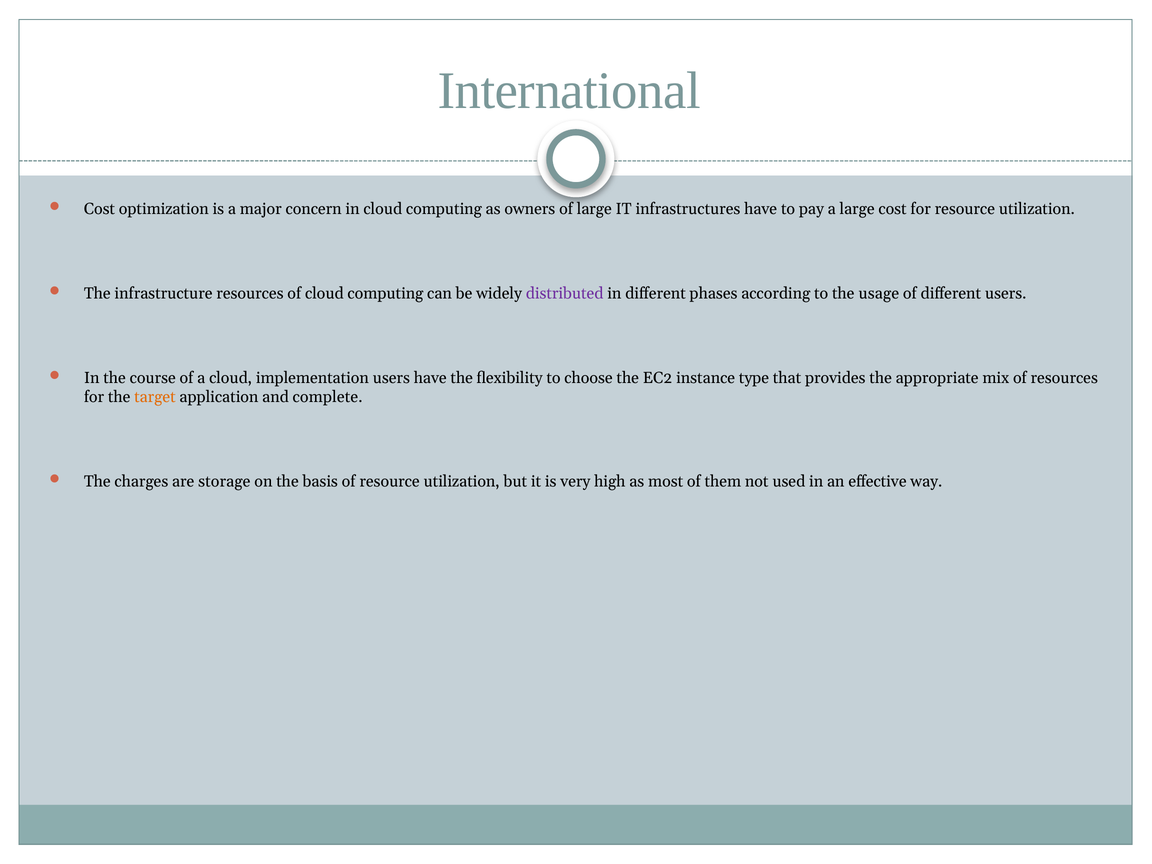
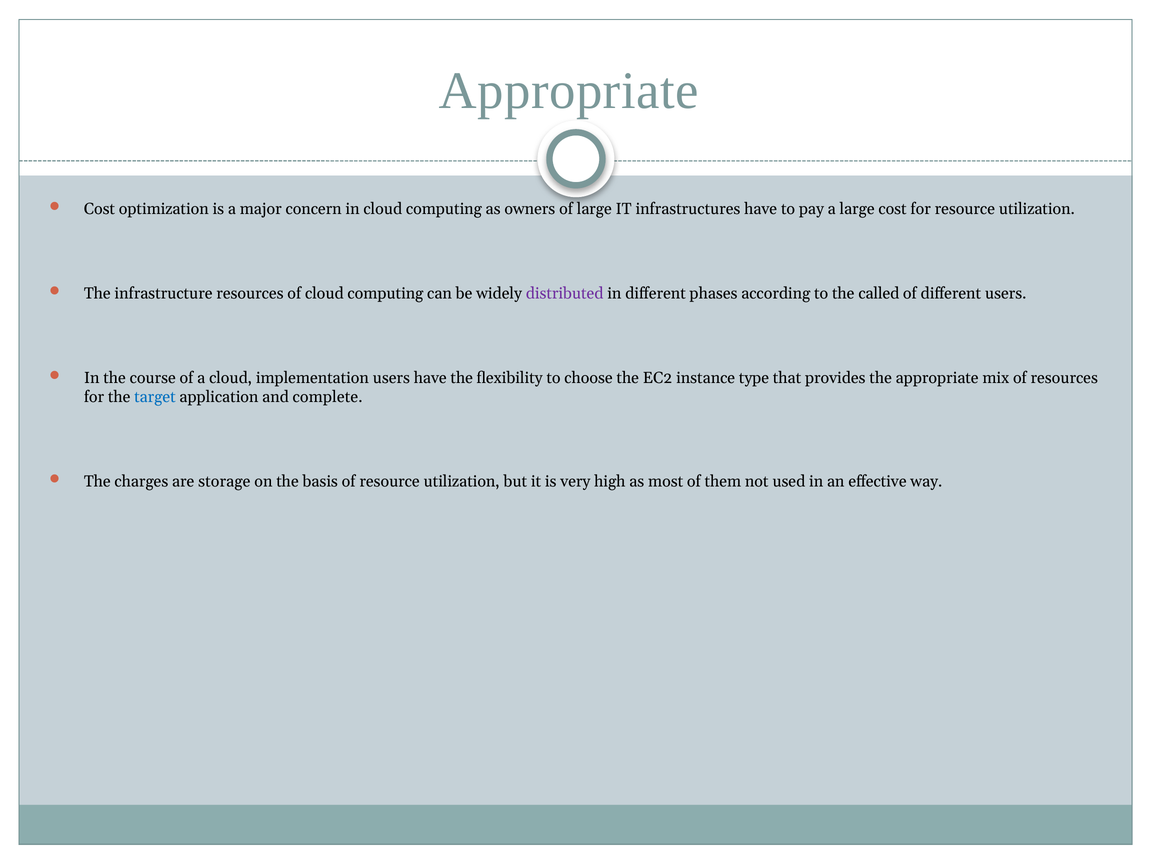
International at (569, 91): International -> Appropriate
usage: usage -> called
target colour: orange -> blue
